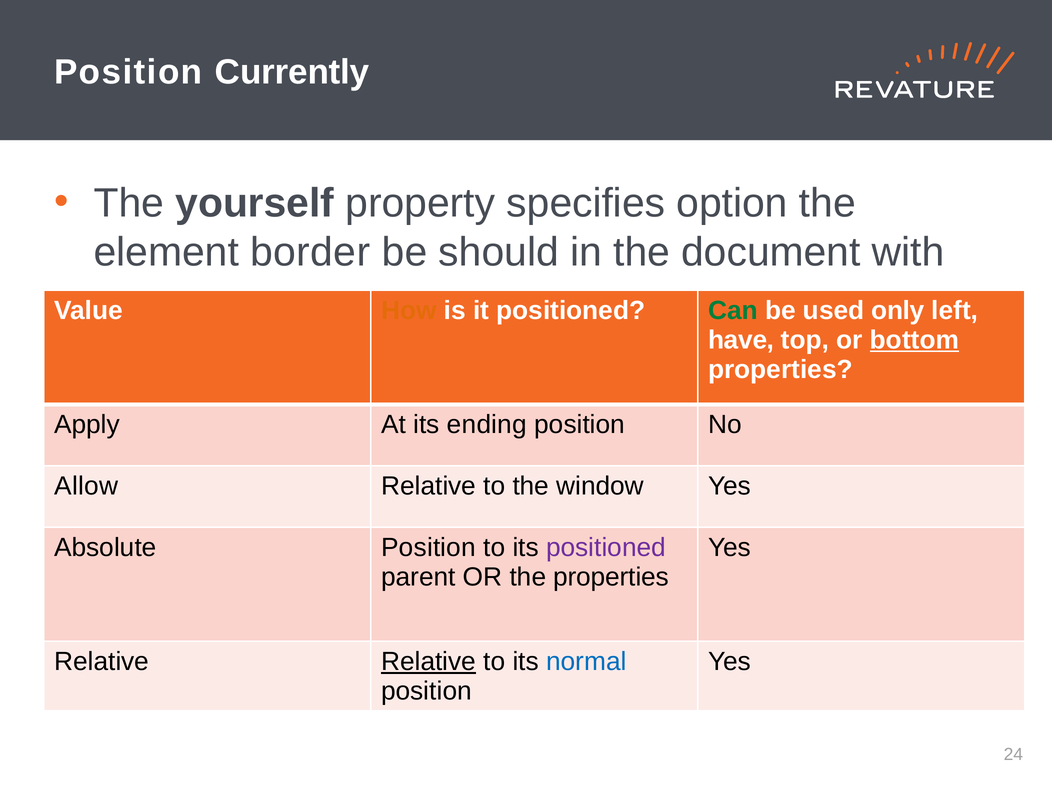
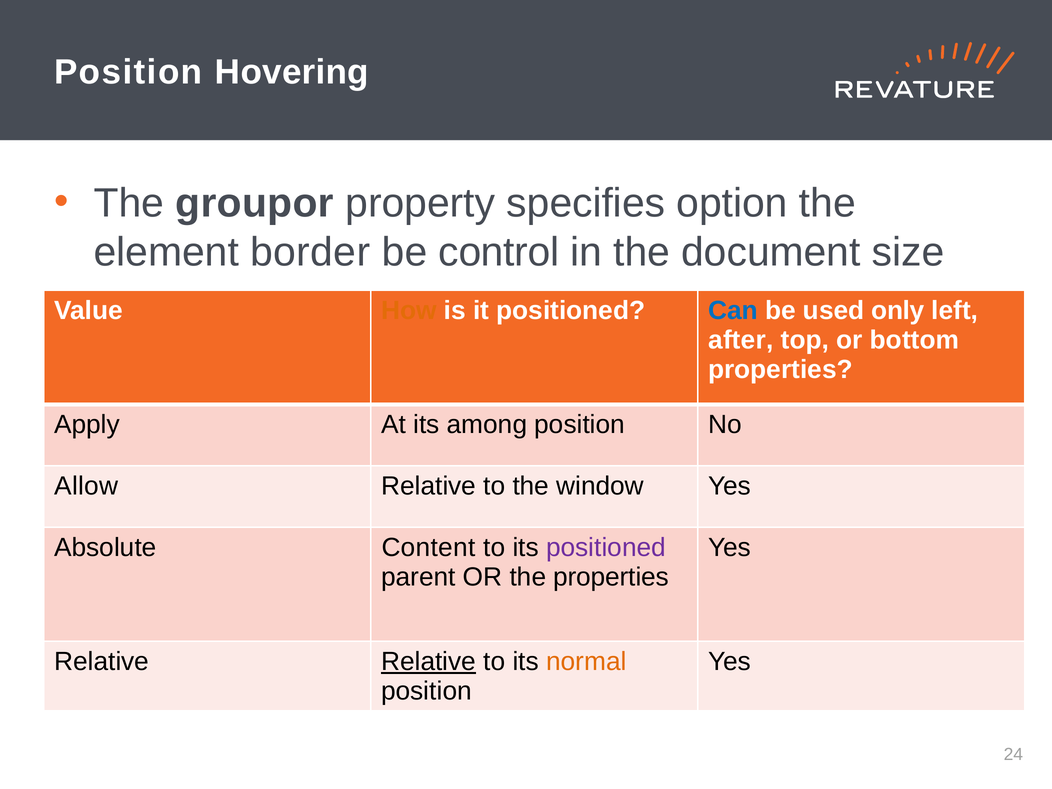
Currently: Currently -> Hovering
yourself: yourself -> groupor
should: should -> control
with: with -> size
Can colour: green -> blue
have: have -> after
bottom underline: present -> none
ending: ending -> among
Absolute Position: Position -> Content
normal colour: blue -> orange
